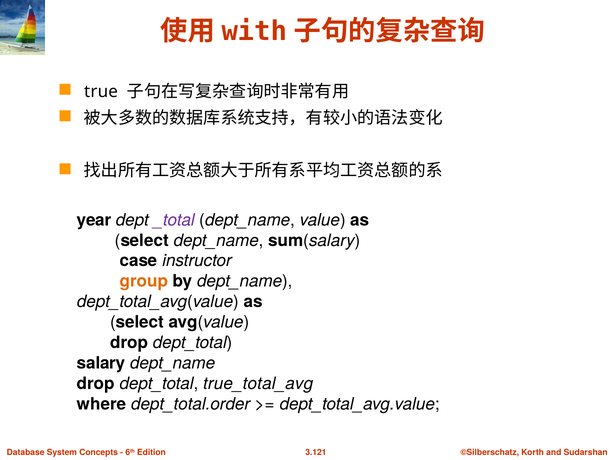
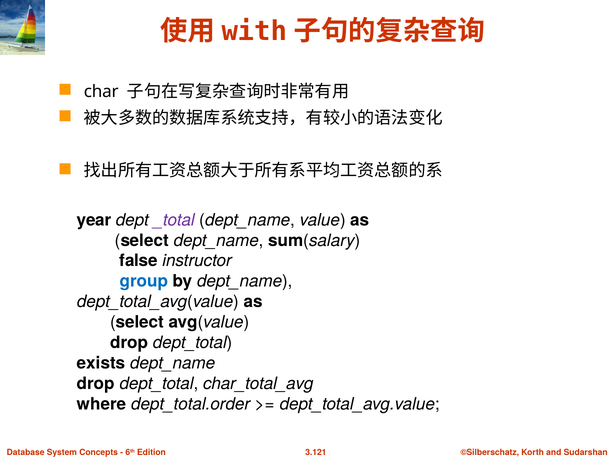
true: true -> char
case: case -> false
group colour: orange -> blue
salary: salary -> exists
true_total_avg: true_total_avg -> char_total_avg
